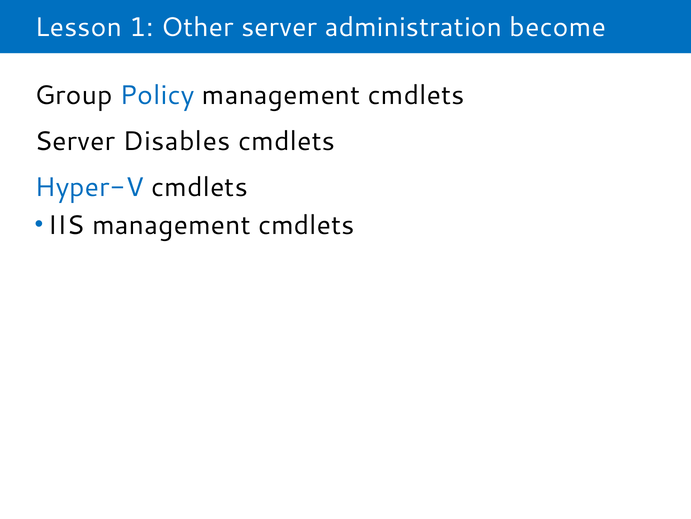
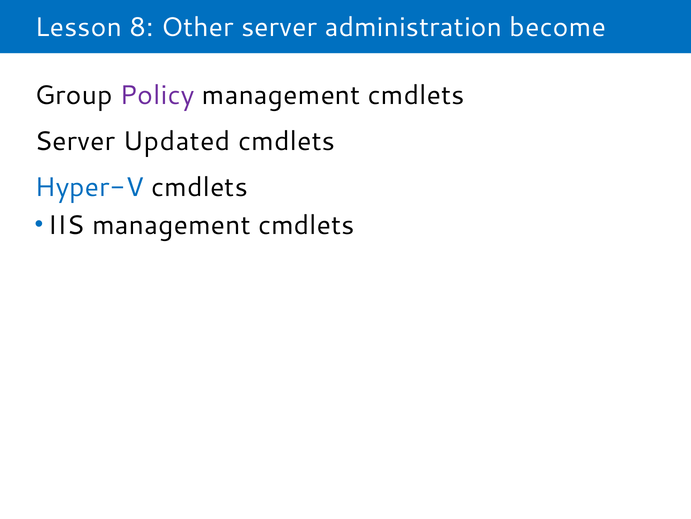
1: 1 -> 8
Policy colour: blue -> purple
Disables: Disables -> Updated
